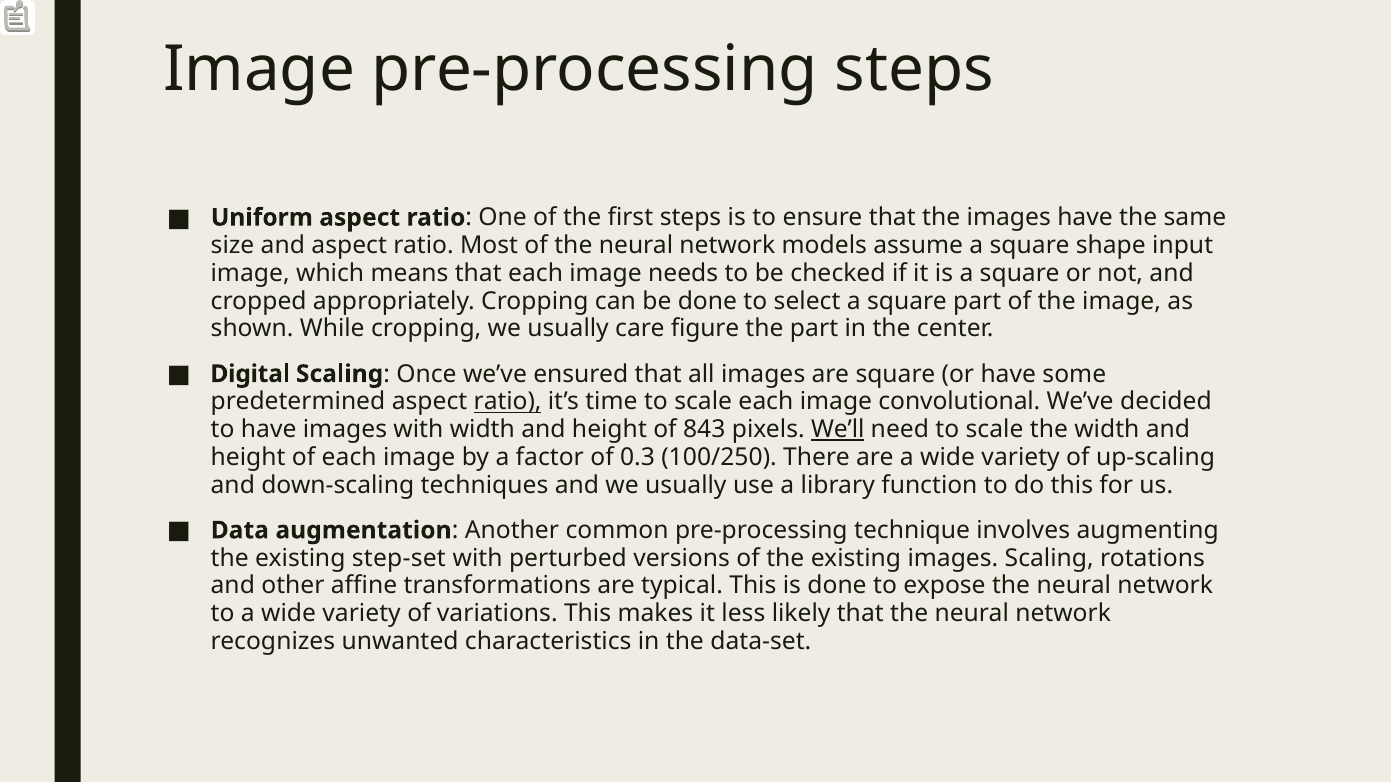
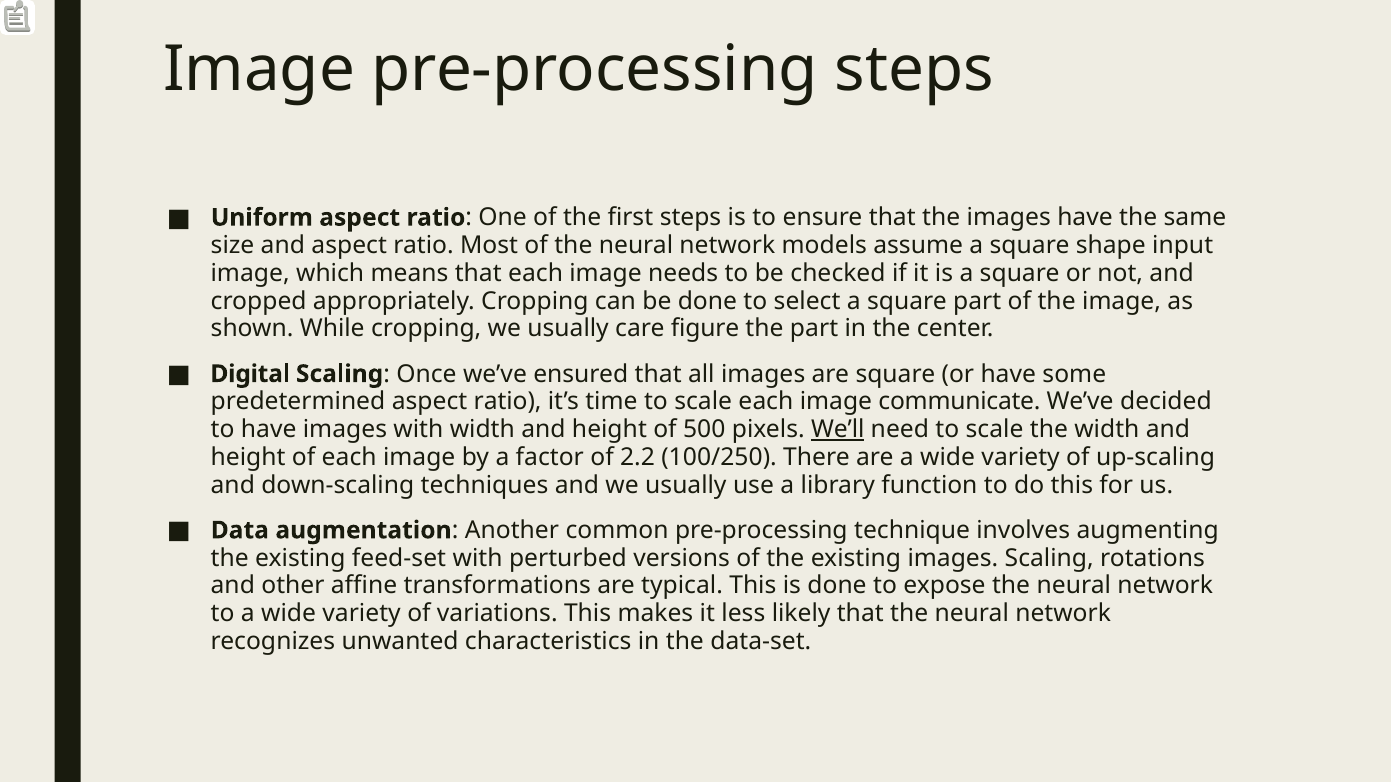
ratio at (508, 402) underline: present -> none
convolutional: convolutional -> communicate
843: 843 -> 500
0.3: 0.3 -> 2.2
step-set: step-set -> feed-set
